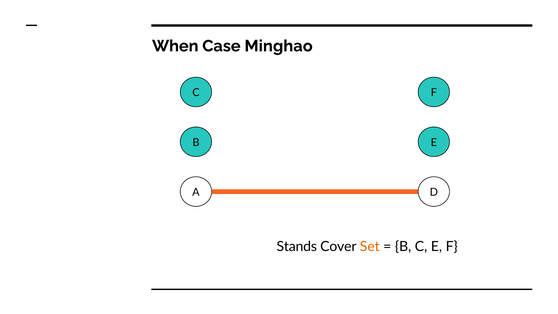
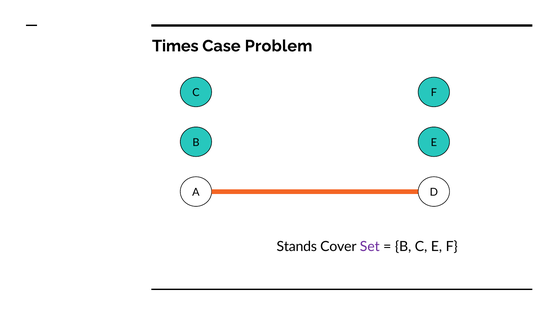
When: When -> Times
Minghao: Minghao -> Problem
Set colour: orange -> purple
